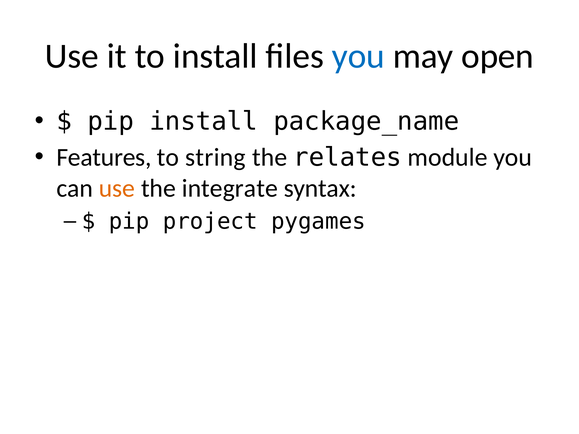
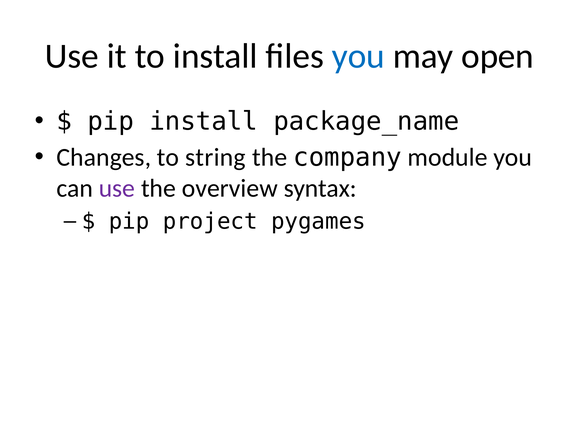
Features: Features -> Changes
relates: relates -> company
use at (117, 188) colour: orange -> purple
integrate: integrate -> overview
